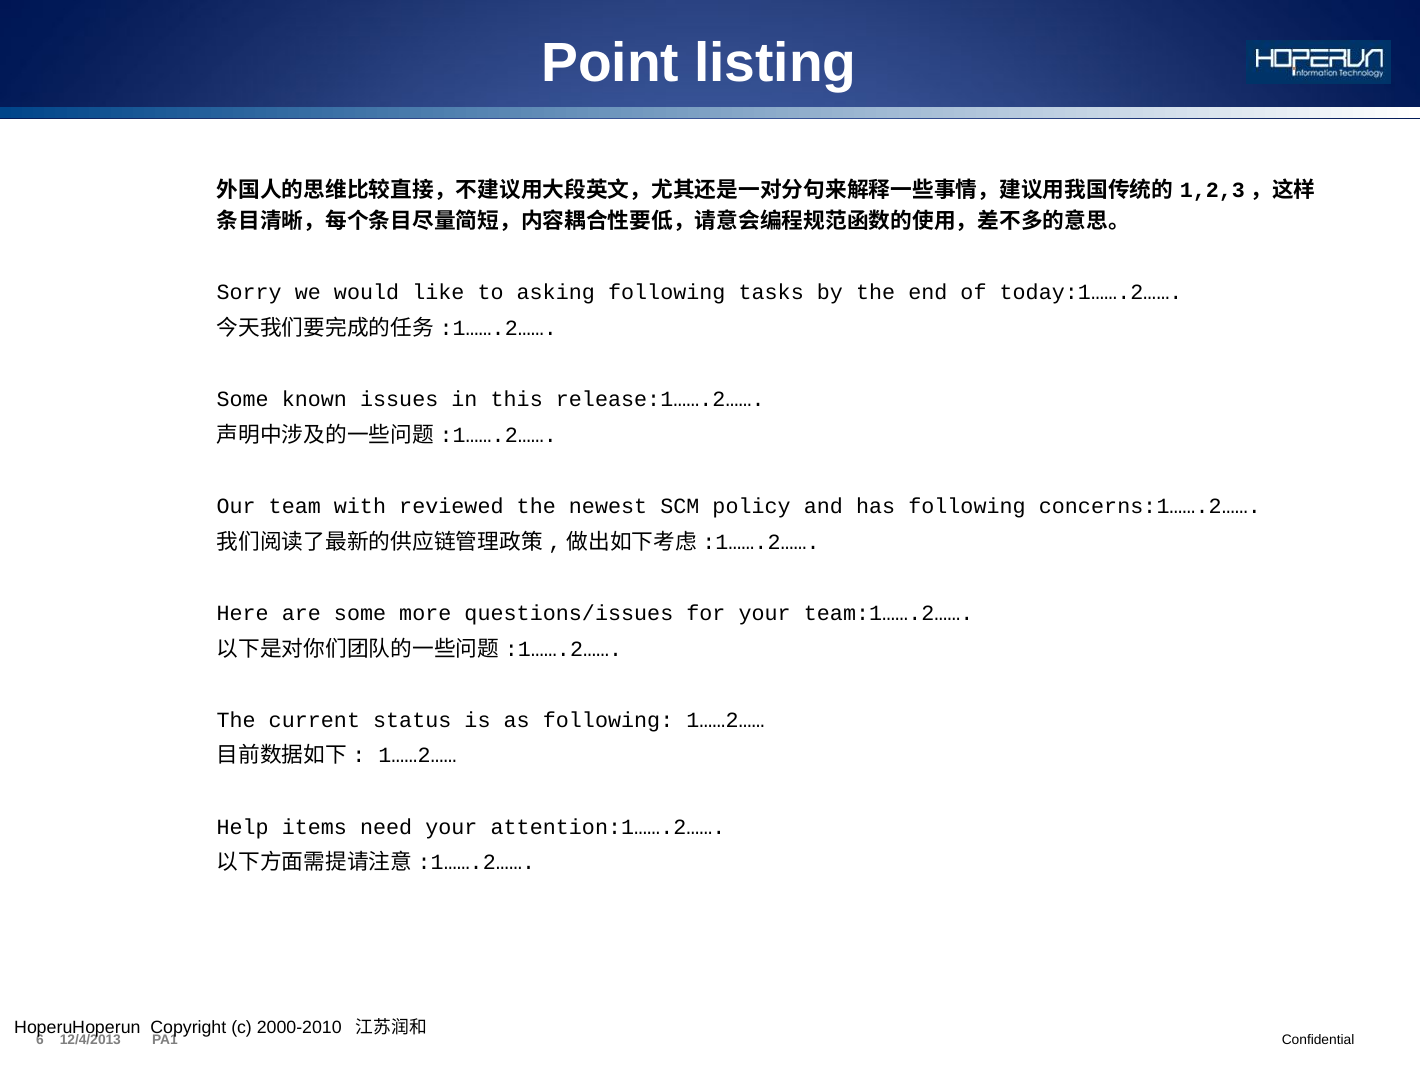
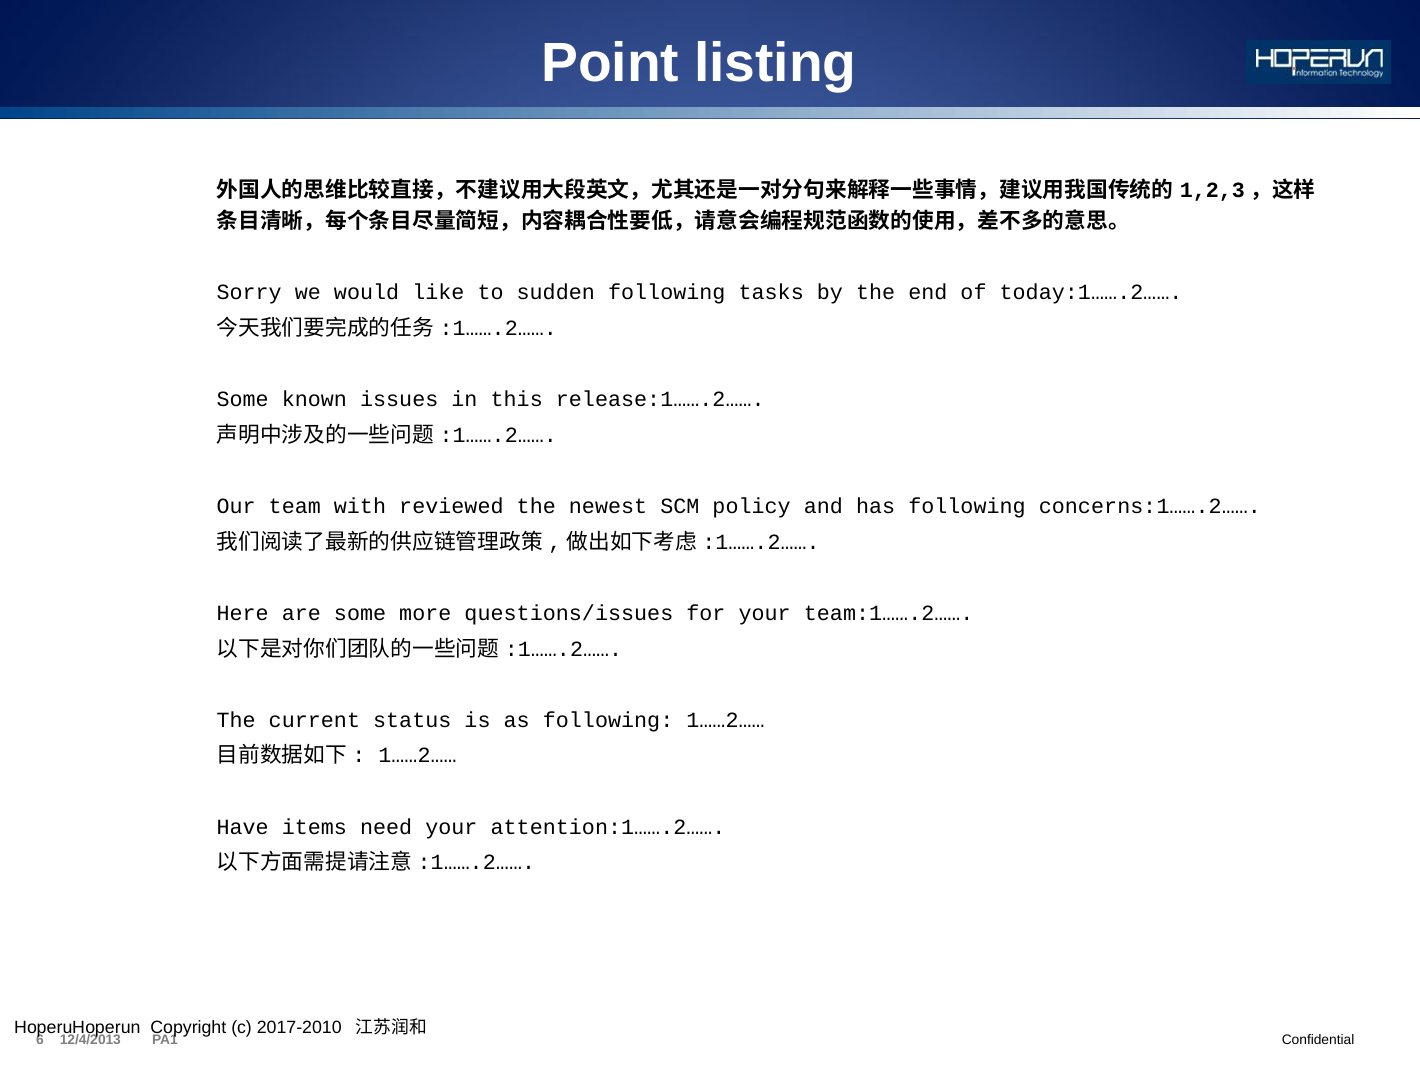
asking: asking -> sudden
Help: Help -> Have
2000-2010: 2000-2010 -> 2017-2010
